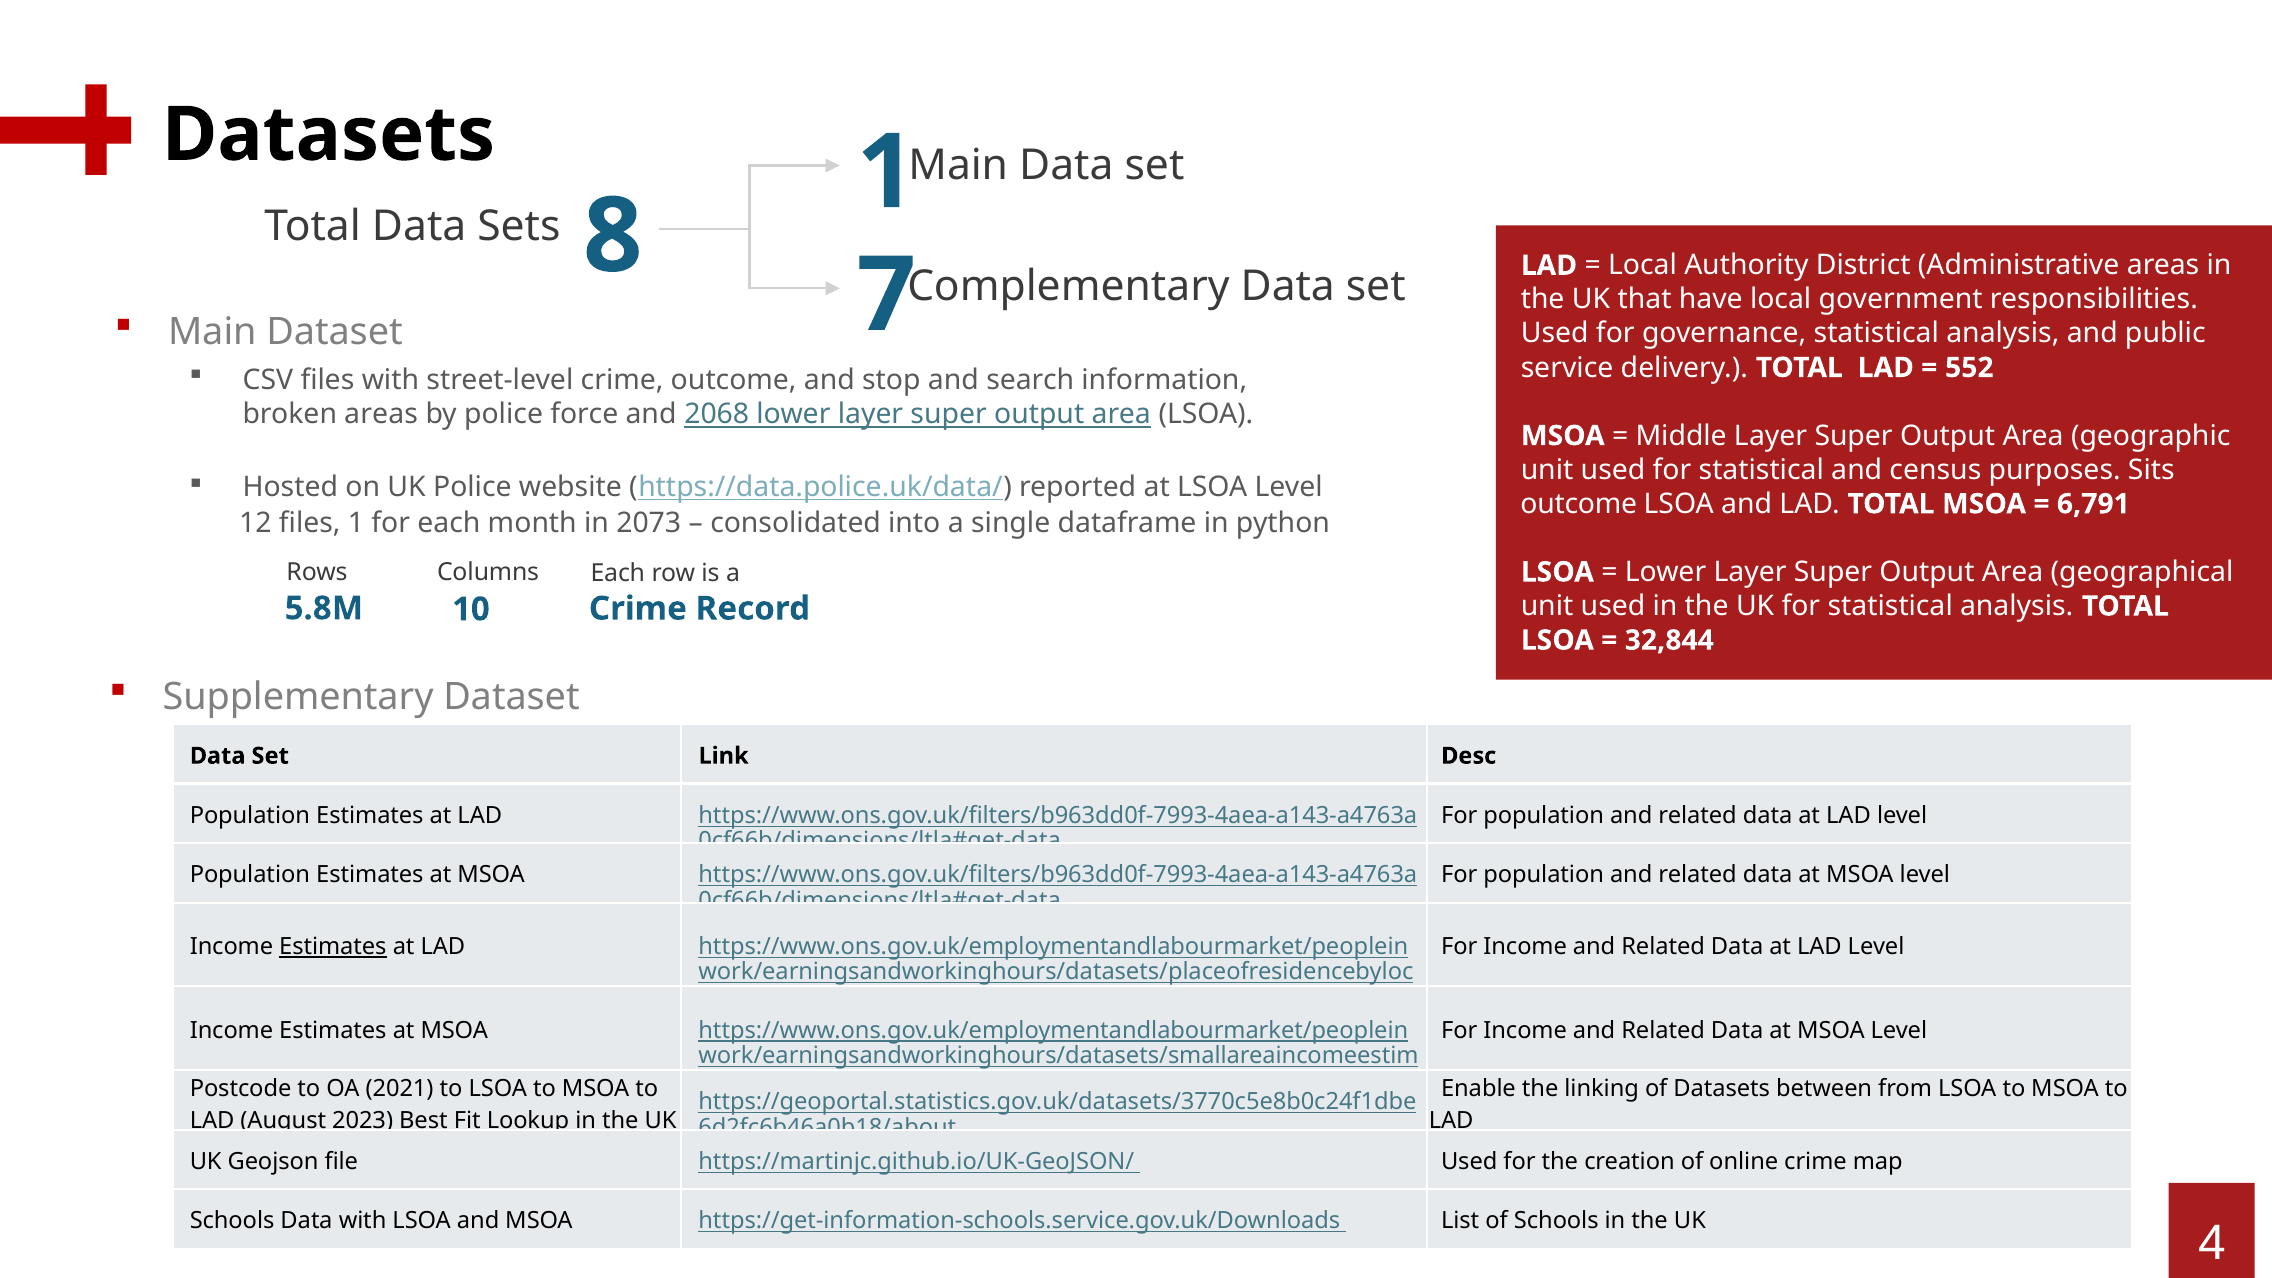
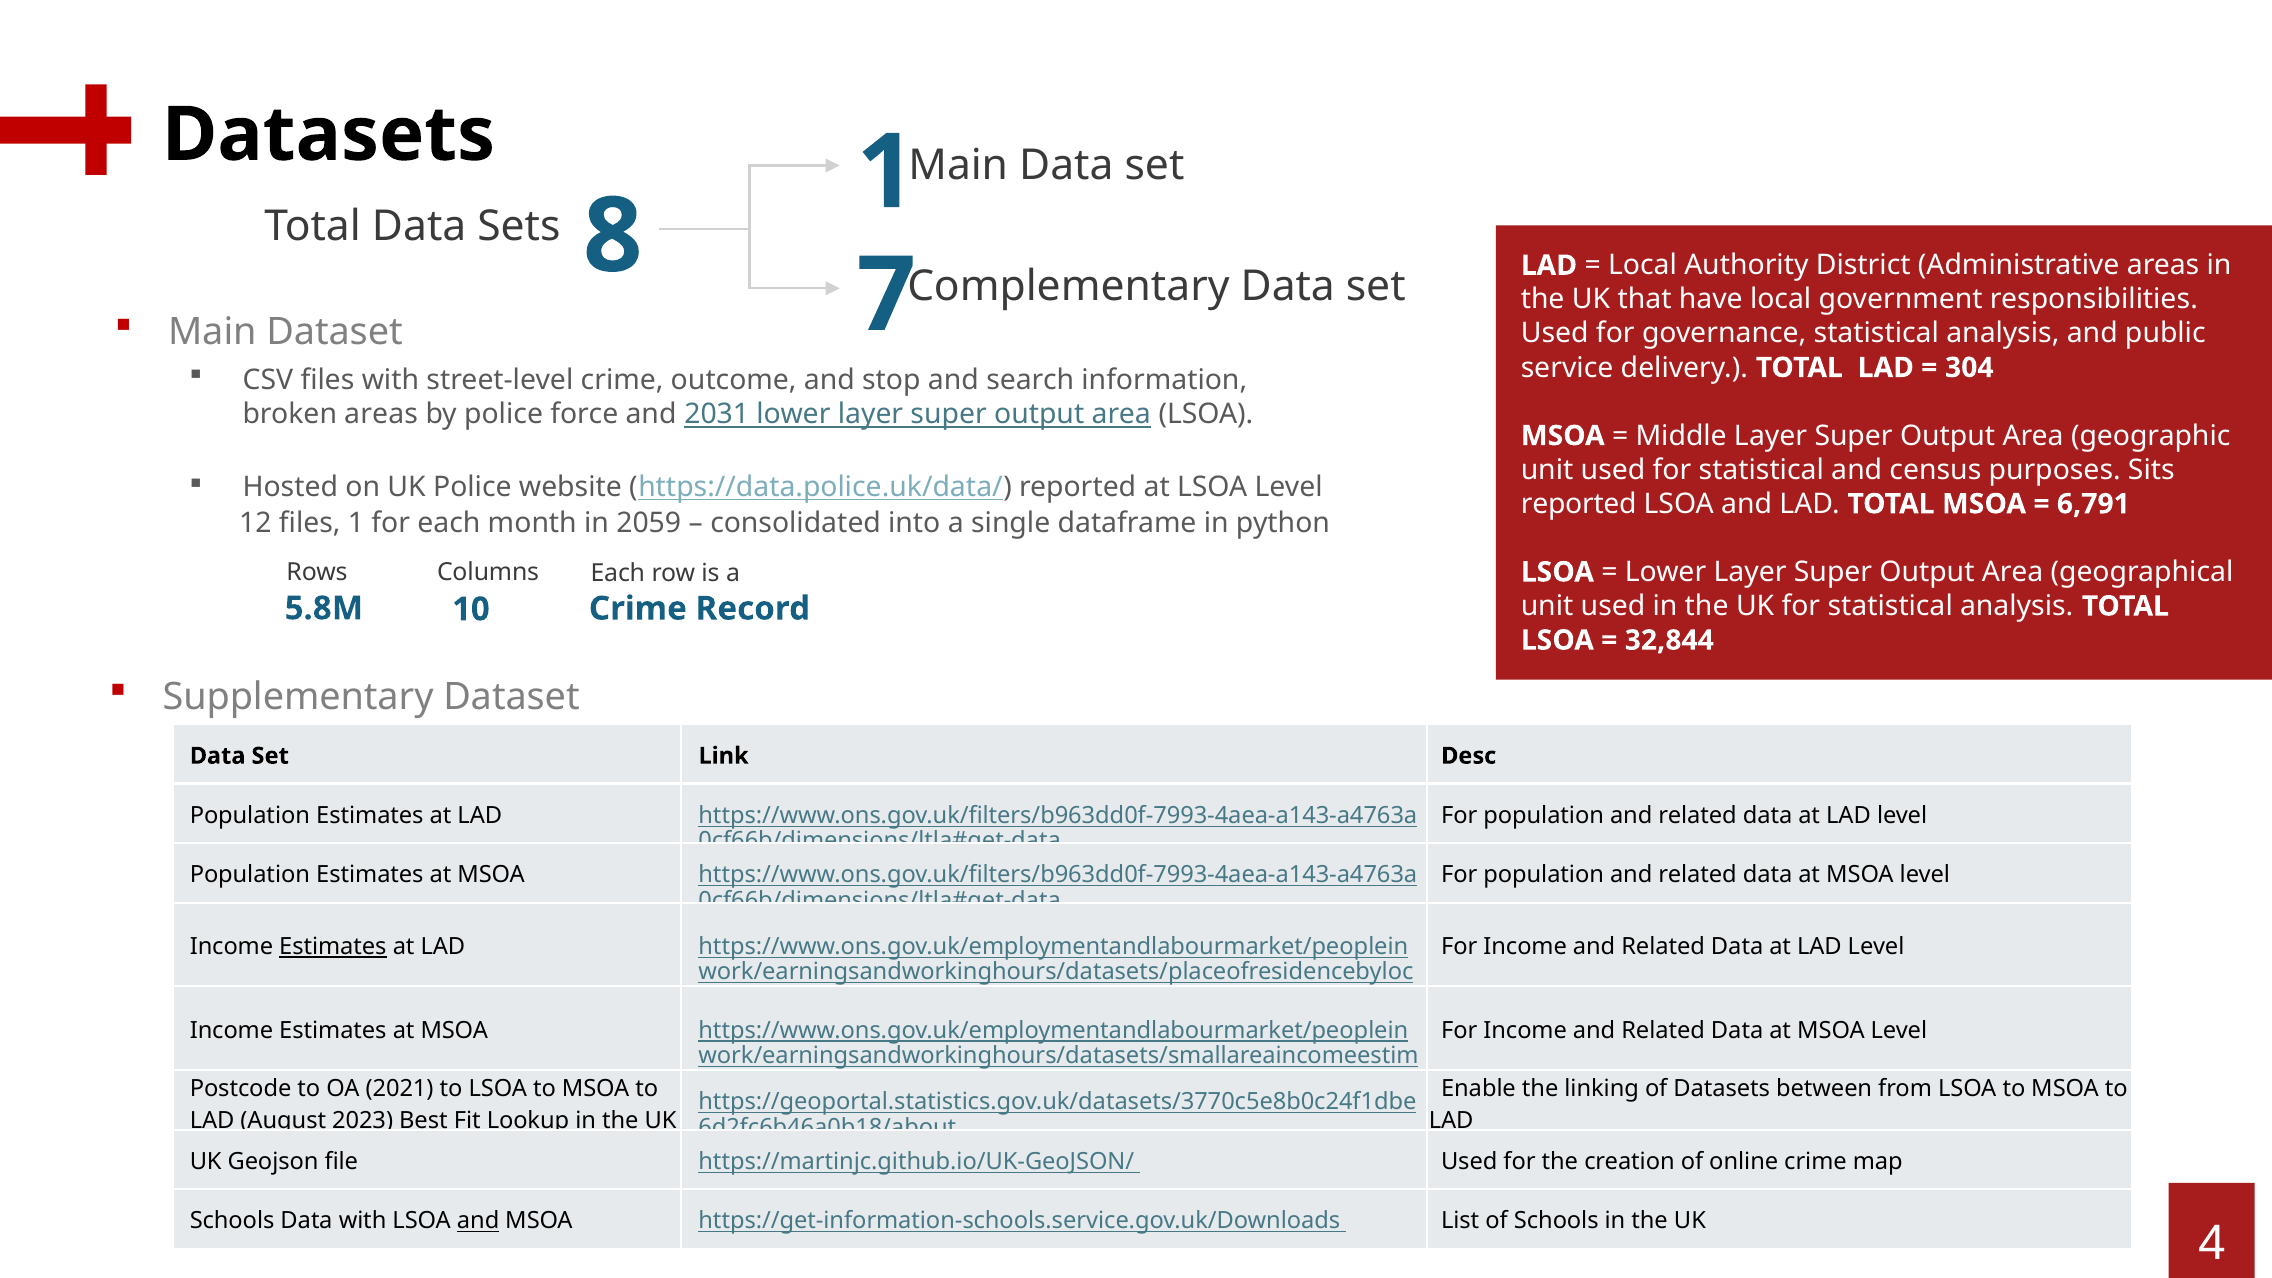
552: 552 -> 304
2068: 2068 -> 2031
outcome at (1579, 504): outcome -> reported
2073: 2073 -> 2059
and at (478, 1221) underline: none -> present
